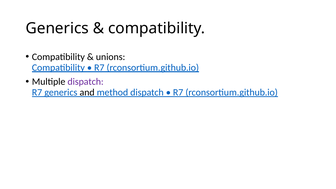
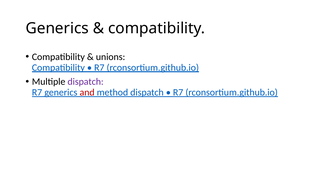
and colour: black -> red
